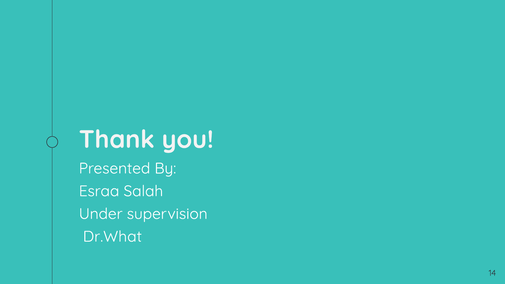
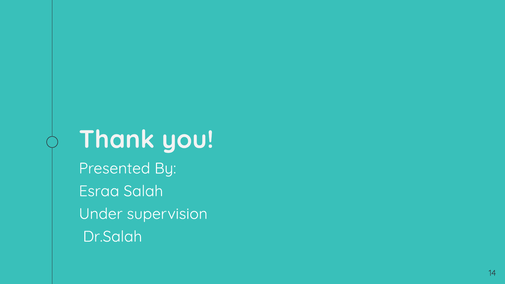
Dr.What: Dr.What -> Dr.Salah
